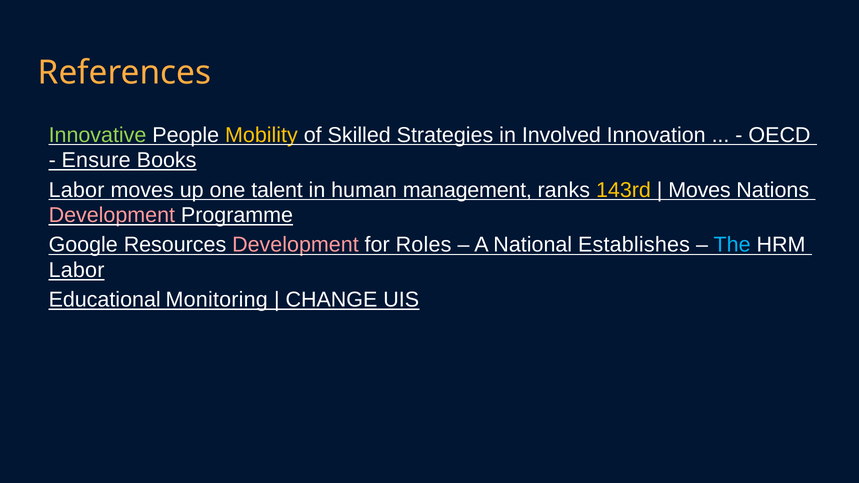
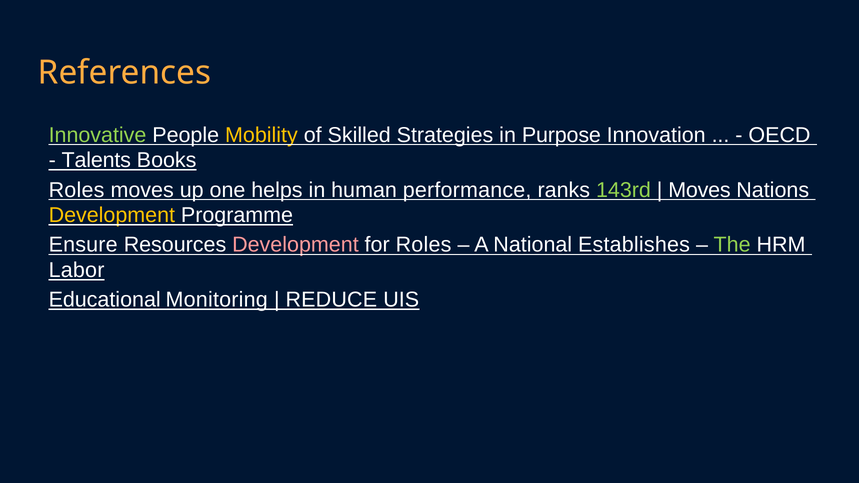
Involved: Involved -> Purpose
Ensure: Ensure -> Talents
Labor at (77, 190): Labor -> Roles
talent: talent -> helps
management: management -> performance
143rd colour: yellow -> light green
Development at (112, 215) colour: pink -> yellow
Google: Google -> Ensure
The colour: light blue -> light green
CHANGE: CHANGE -> REDUCE
